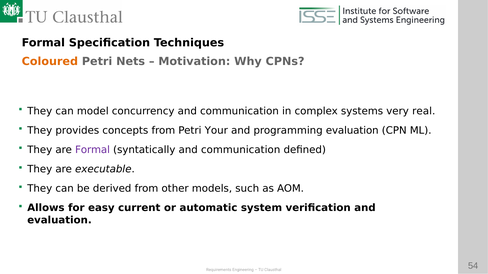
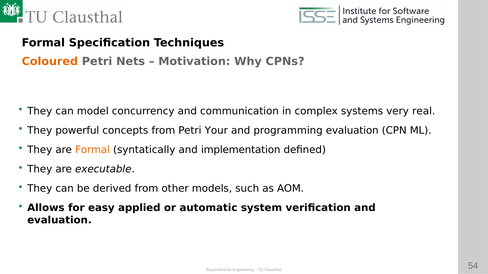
provides: provides -> powerful
Formal at (93, 150) colour: purple -> orange
syntatically and communication: communication -> implementation
current: current -> applied
